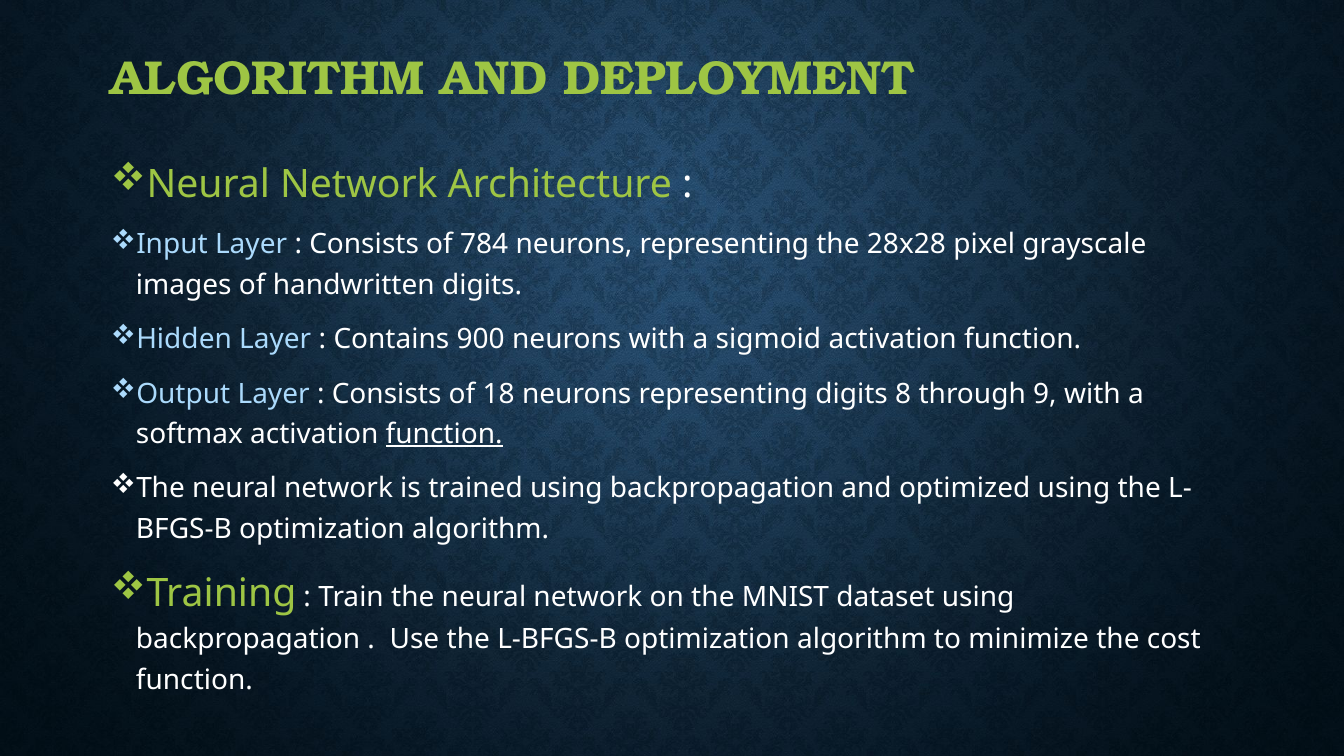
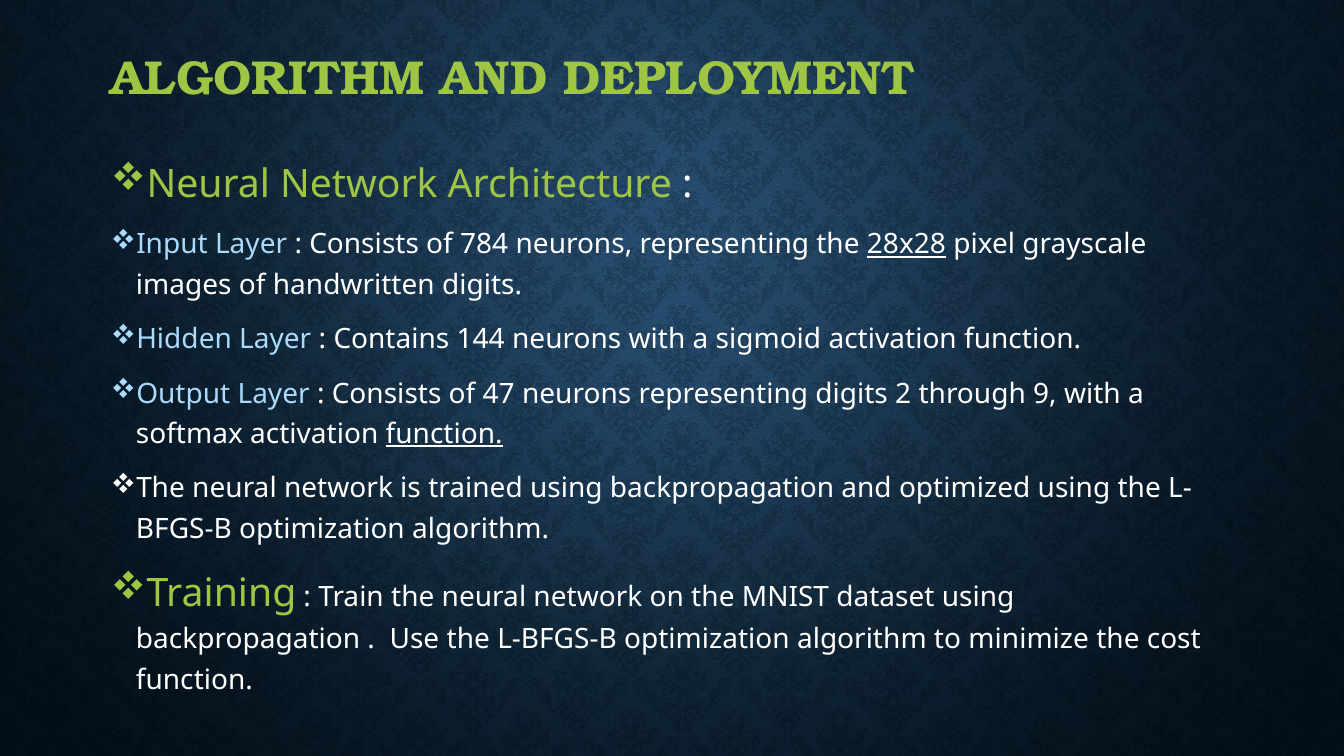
28x28 underline: none -> present
900: 900 -> 144
18: 18 -> 47
8: 8 -> 2
